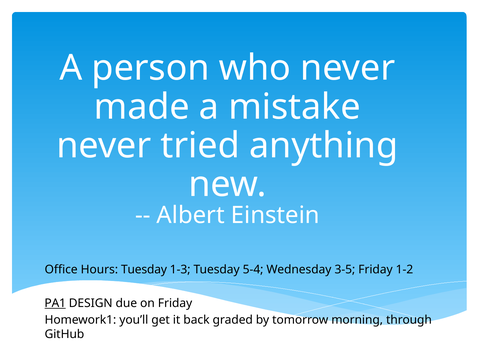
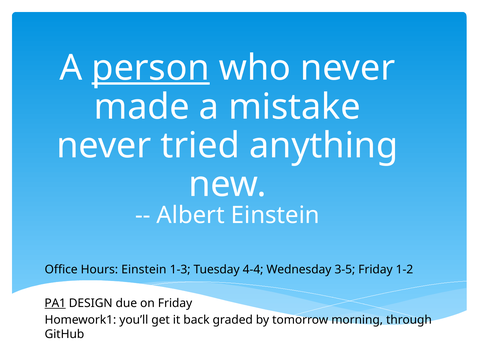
person underline: none -> present
Hours Tuesday: Tuesday -> Einstein
5-4: 5-4 -> 4-4
